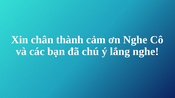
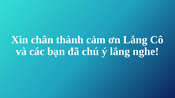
ơn Nghe: Nghe -> Lắng
